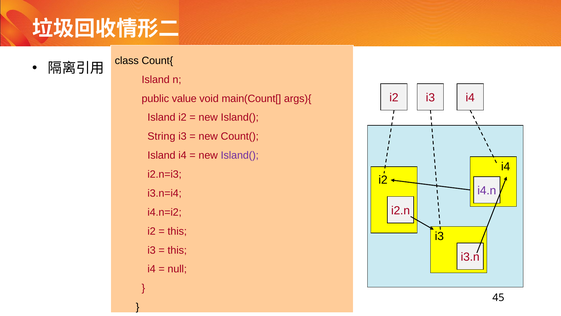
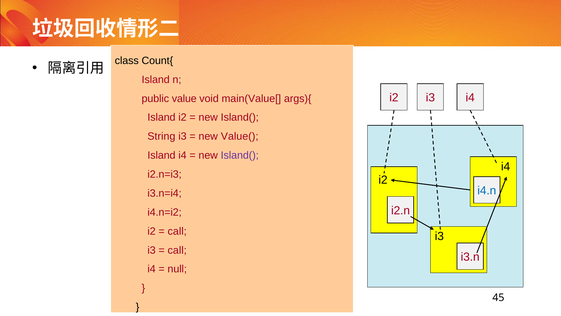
main(Count[: main(Count[ -> main(Value[
Count(: Count( -> Value(
i4.n colour: purple -> blue
this at (177, 231): this -> call
this at (177, 250): this -> call
